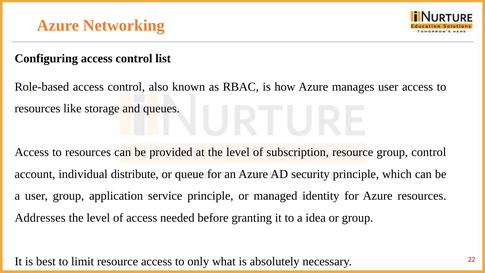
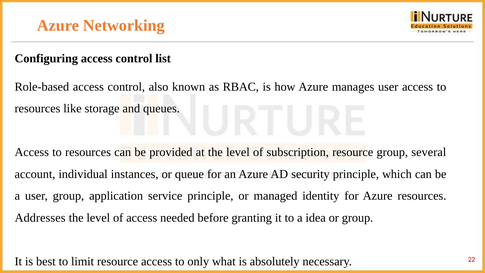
group control: control -> several
distribute: distribute -> instances
